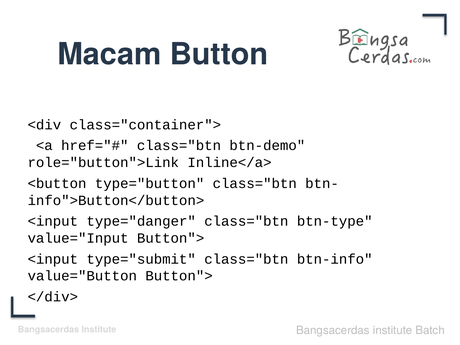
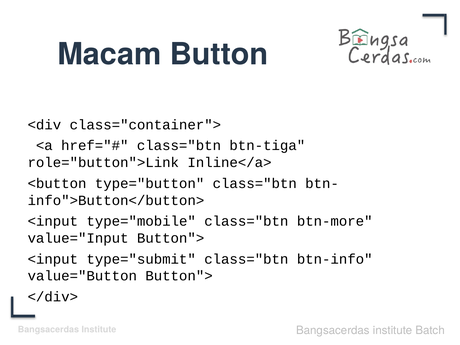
btn-demo: btn-demo -> btn-tiga
type="danger: type="danger -> type="mobile
btn-type: btn-type -> btn-more
